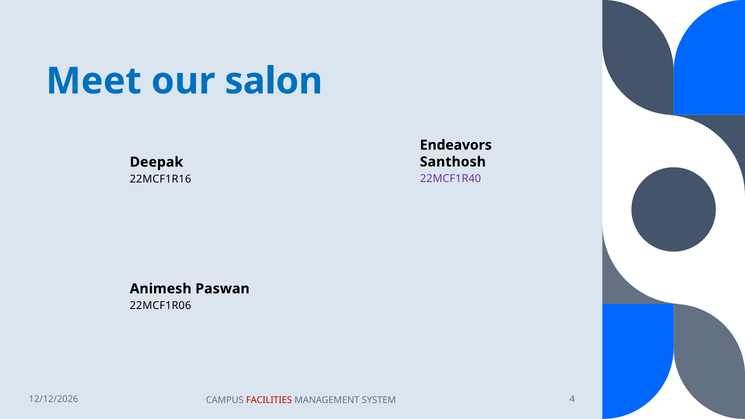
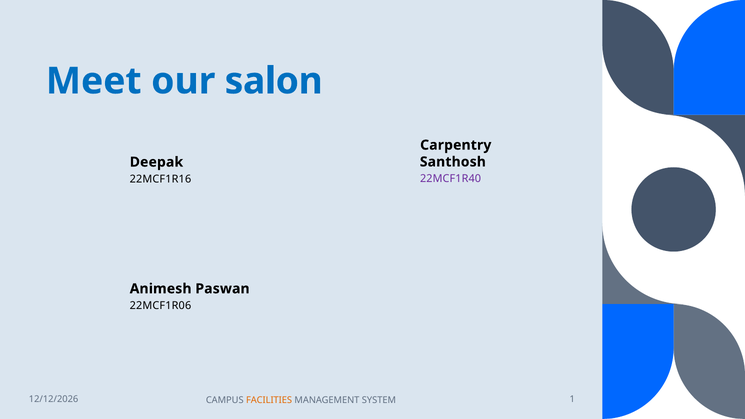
Endeavors: Endeavors -> Carpentry
FACILITIES colour: red -> orange
4: 4 -> 1
